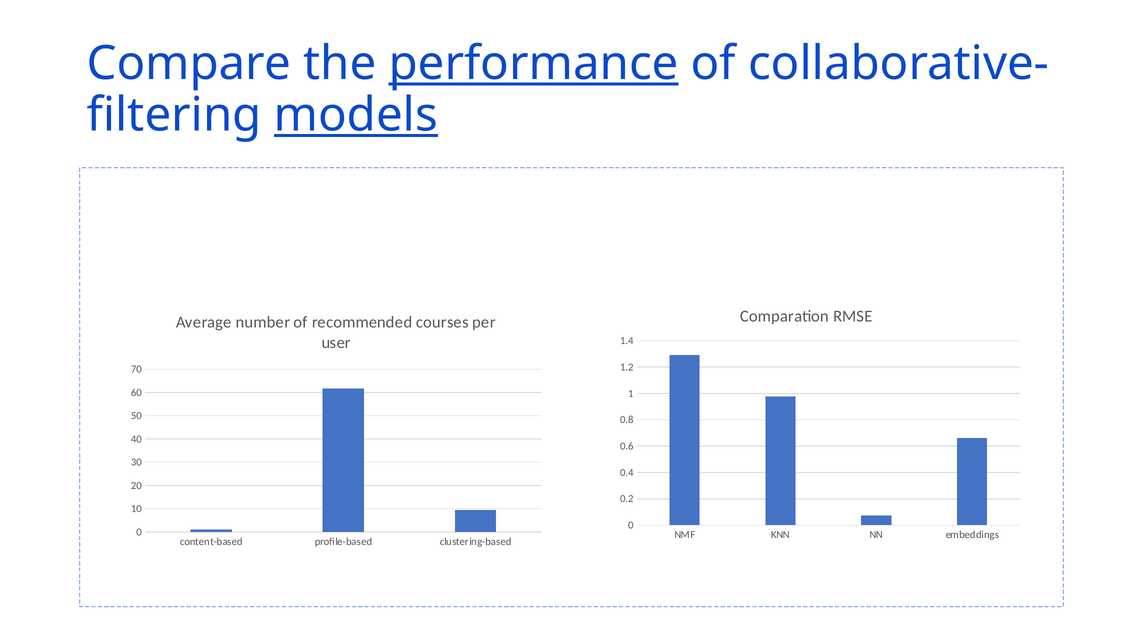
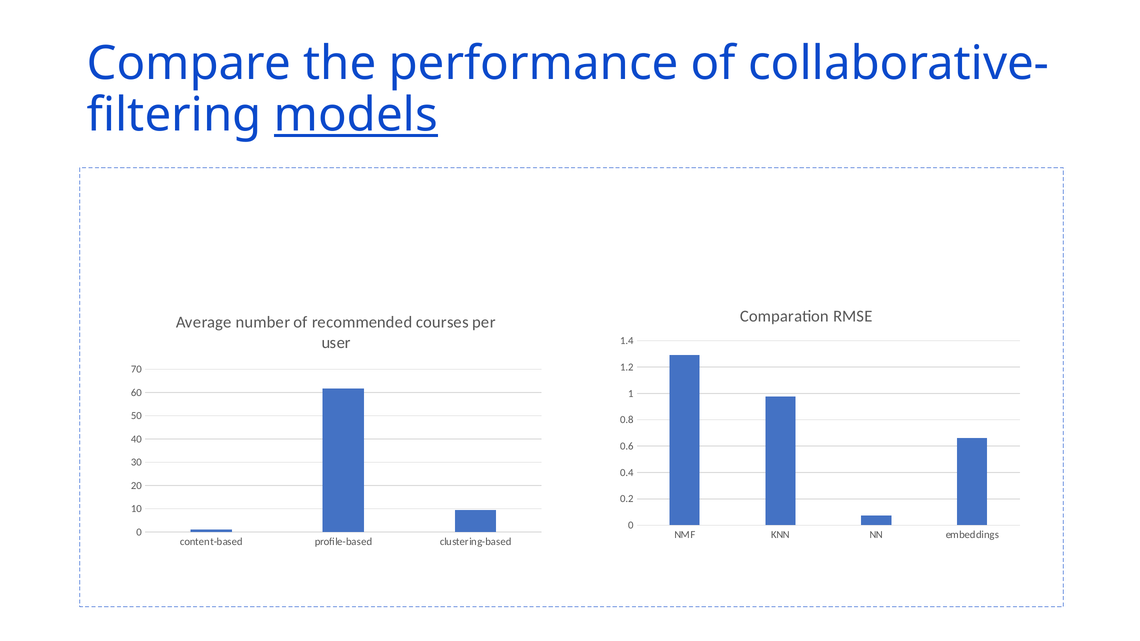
performance underline: present -> none
